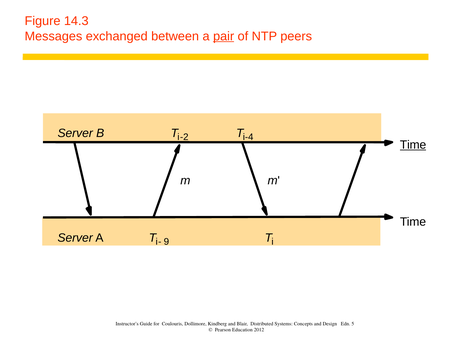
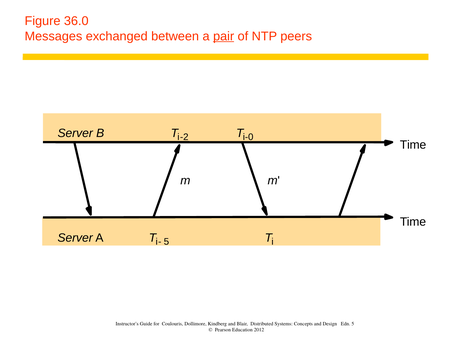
14.3: 14.3 -> 36.0
i-4: i-4 -> i-0
Time at (413, 145) underline: present -> none
9 at (166, 242): 9 -> 5
